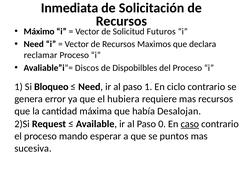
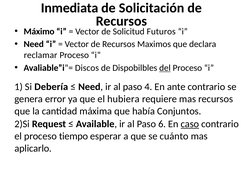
del underline: none -> present
Bloqueo: Bloqueo -> Debería
paso 1: 1 -> 4
ciclo: ciclo -> ante
Desalojan: Desalojan -> Conjuntos
0: 0 -> 6
mando: mando -> tiempo
puntos: puntos -> cuánto
sucesiva: sucesiva -> aplicarlo
